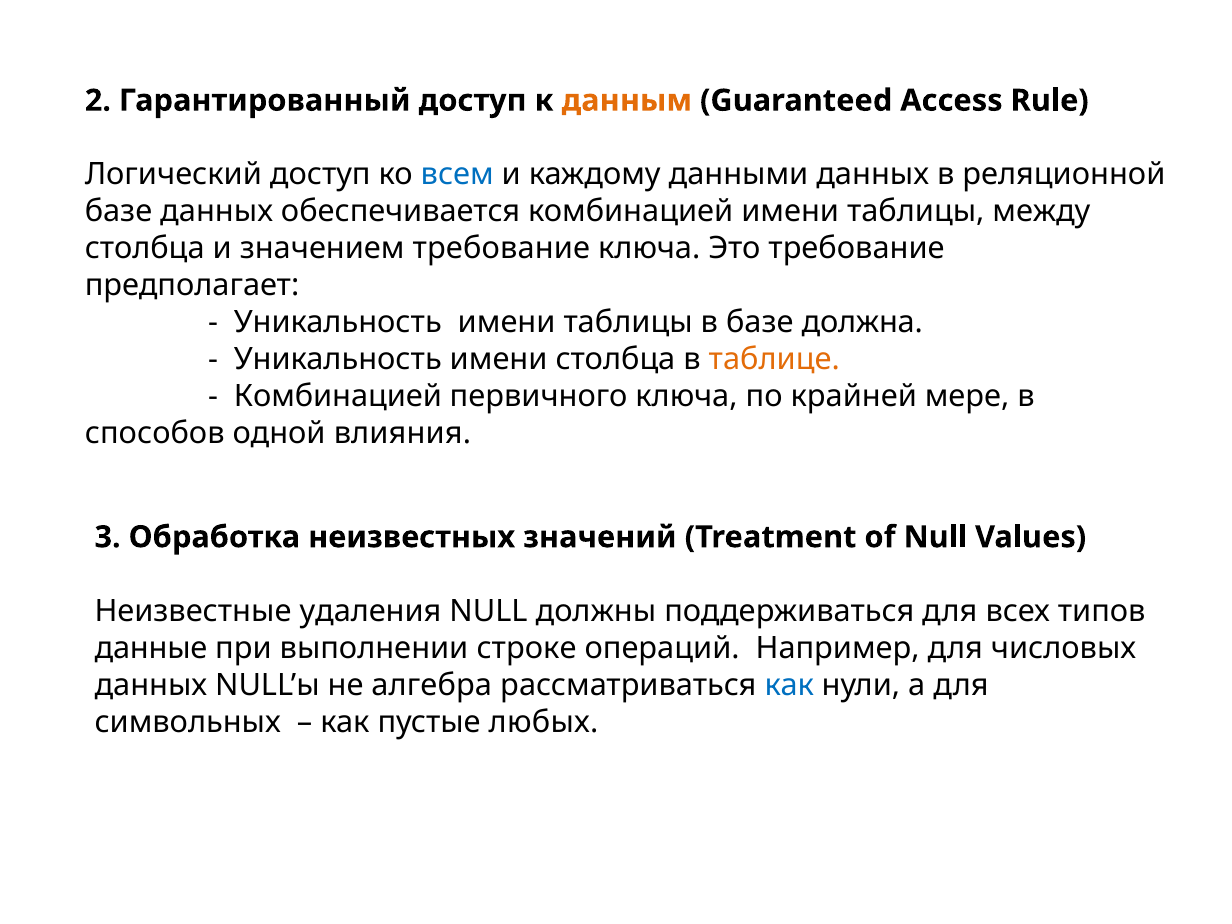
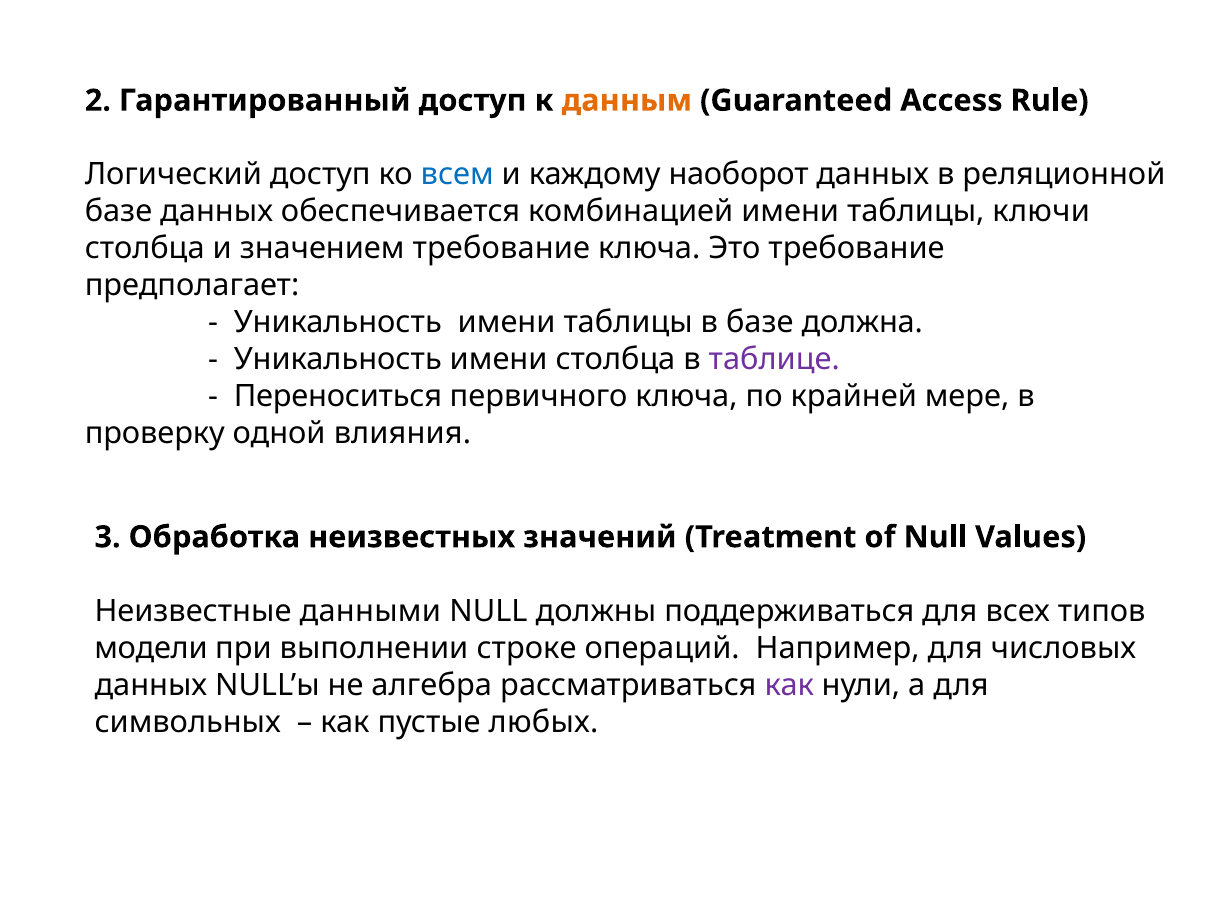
данными: данными -> наоборот
между: между -> ключи
таблице colour: orange -> purple
Комбинацией at (338, 396): Комбинацией -> Переноситься
способов: способов -> проверку
удаления: удаления -> данными
данные: данные -> модели
как at (789, 685) colour: blue -> purple
